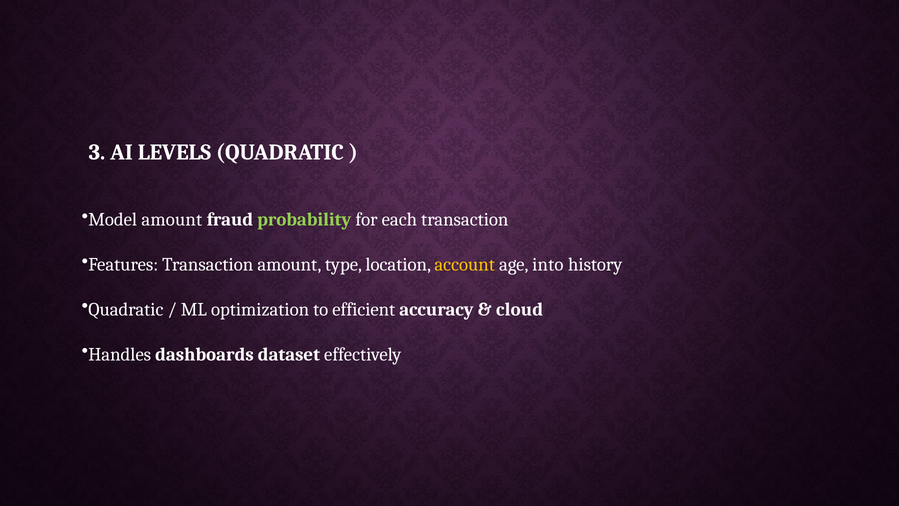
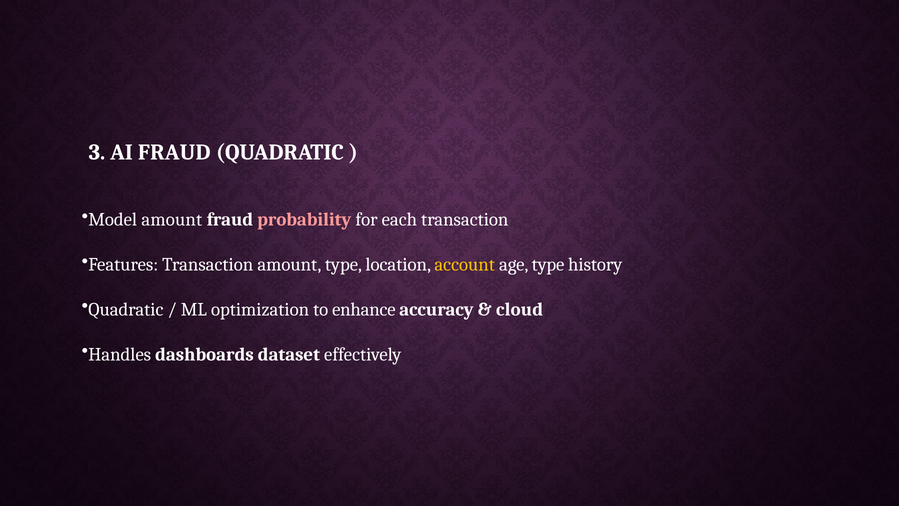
AI LEVELS: LEVELS -> FRAUD
probability colour: light green -> pink
age into: into -> type
efficient: efficient -> enhance
